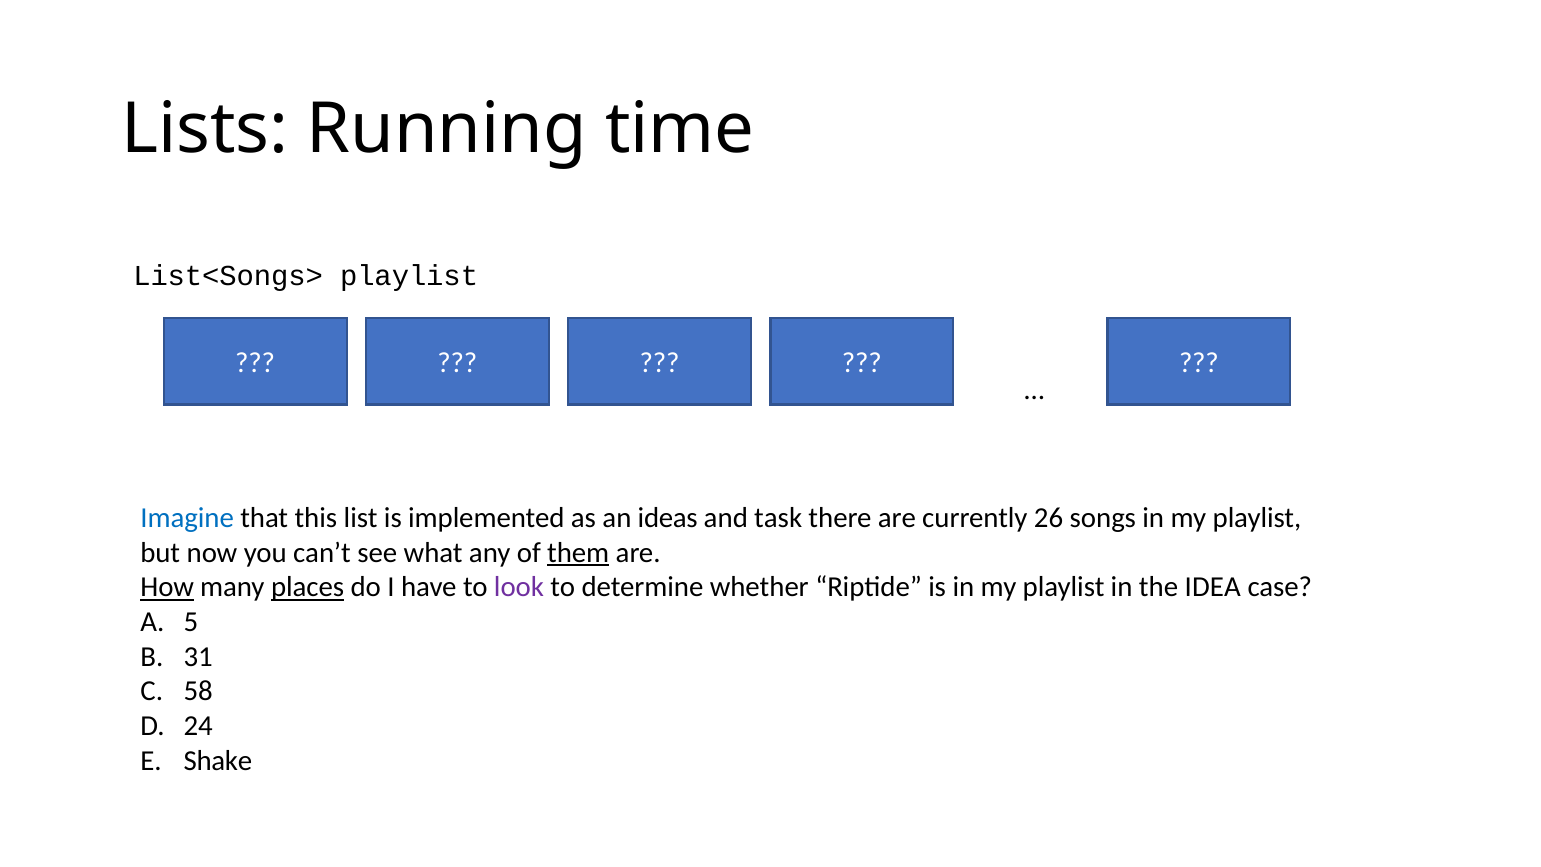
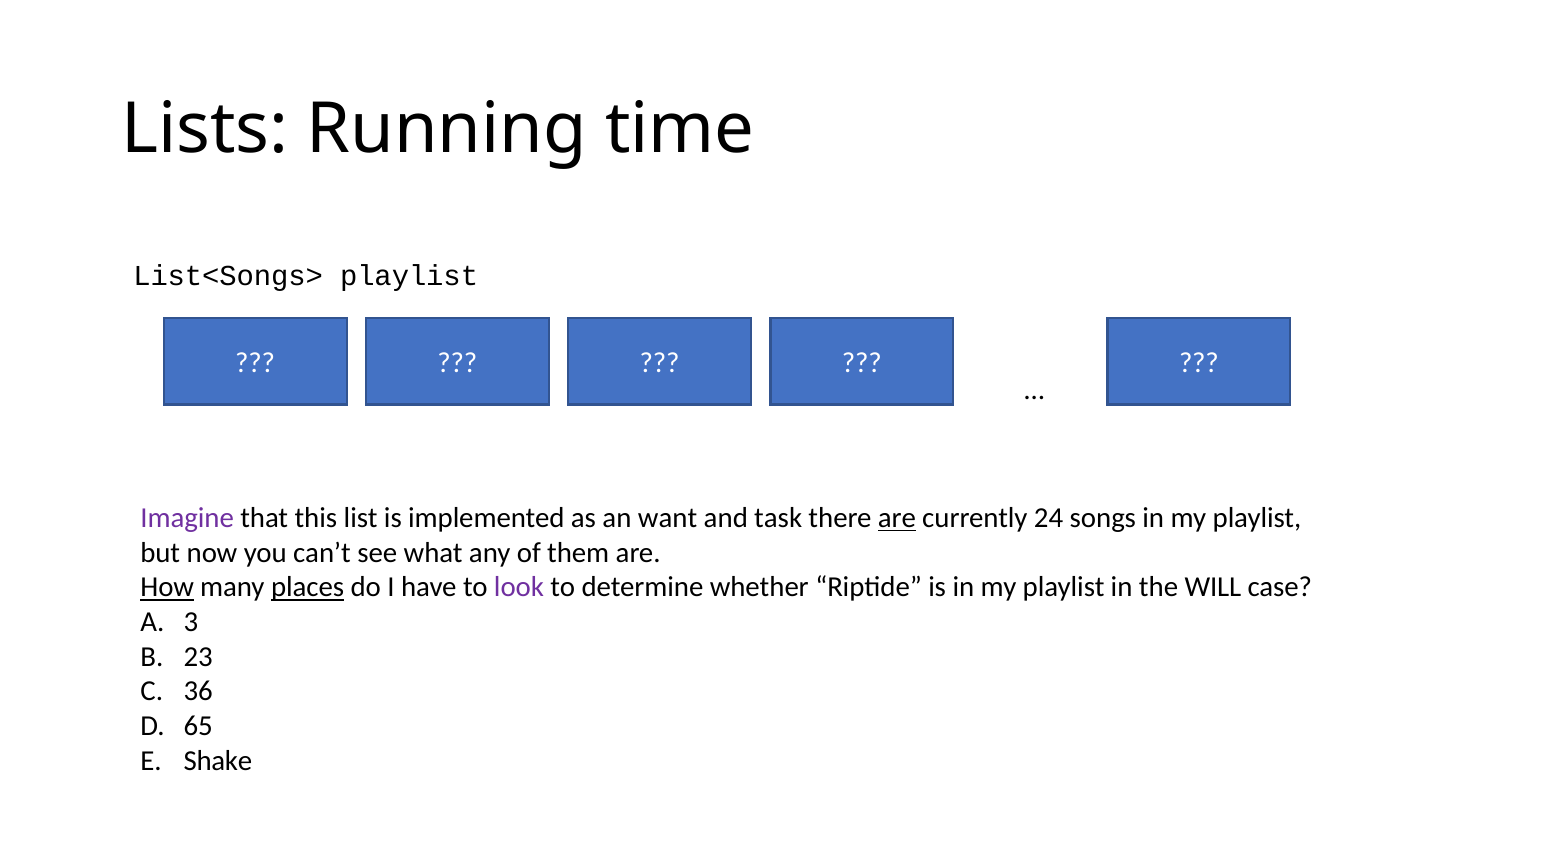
Imagine colour: blue -> purple
ideas: ideas -> want
are at (897, 518) underline: none -> present
26: 26 -> 24
them underline: present -> none
IDEA: IDEA -> WILL
5: 5 -> 3
31: 31 -> 23
58: 58 -> 36
24: 24 -> 65
